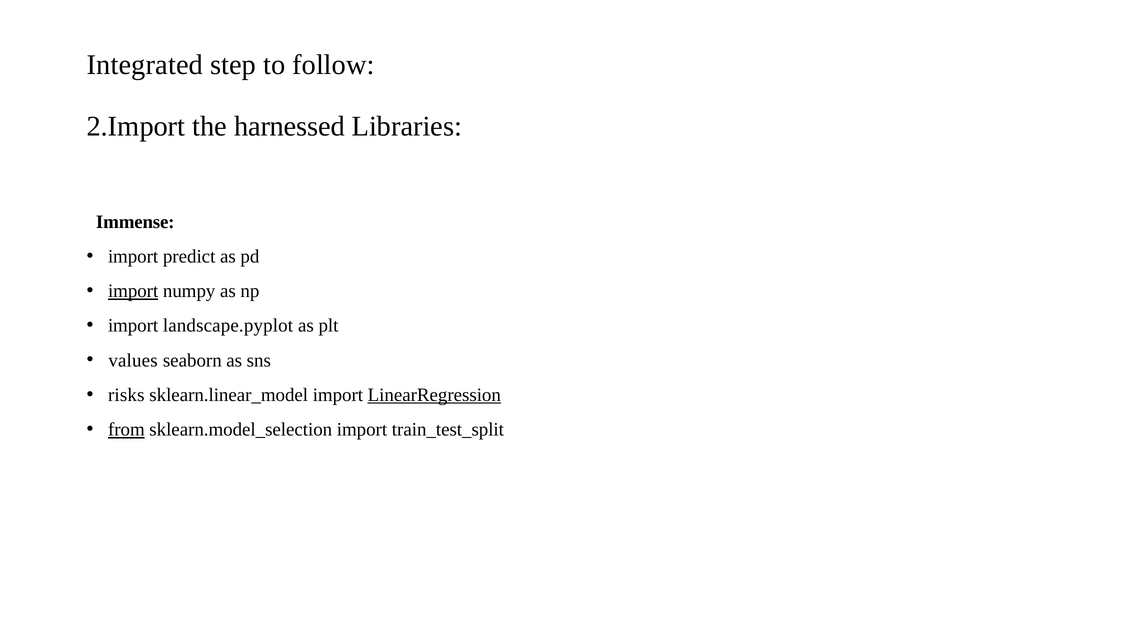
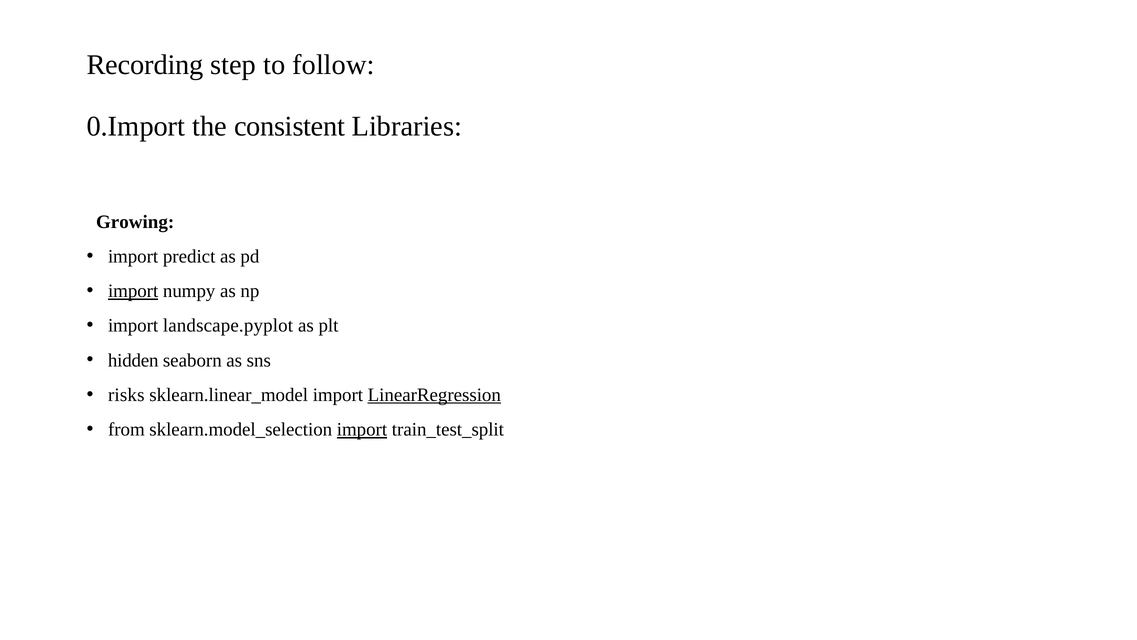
Integrated: Integrated -> Recording
2.Import: 2.Import -> 0.Import
harnessed: harnessed -> consistent
Immense: Immense -> Growing
values: values -> hidden
from underline: present -> none
import at (362, 429) underline: none -> present
